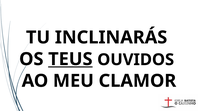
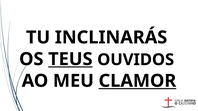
CLAMOR underline: none -> present
